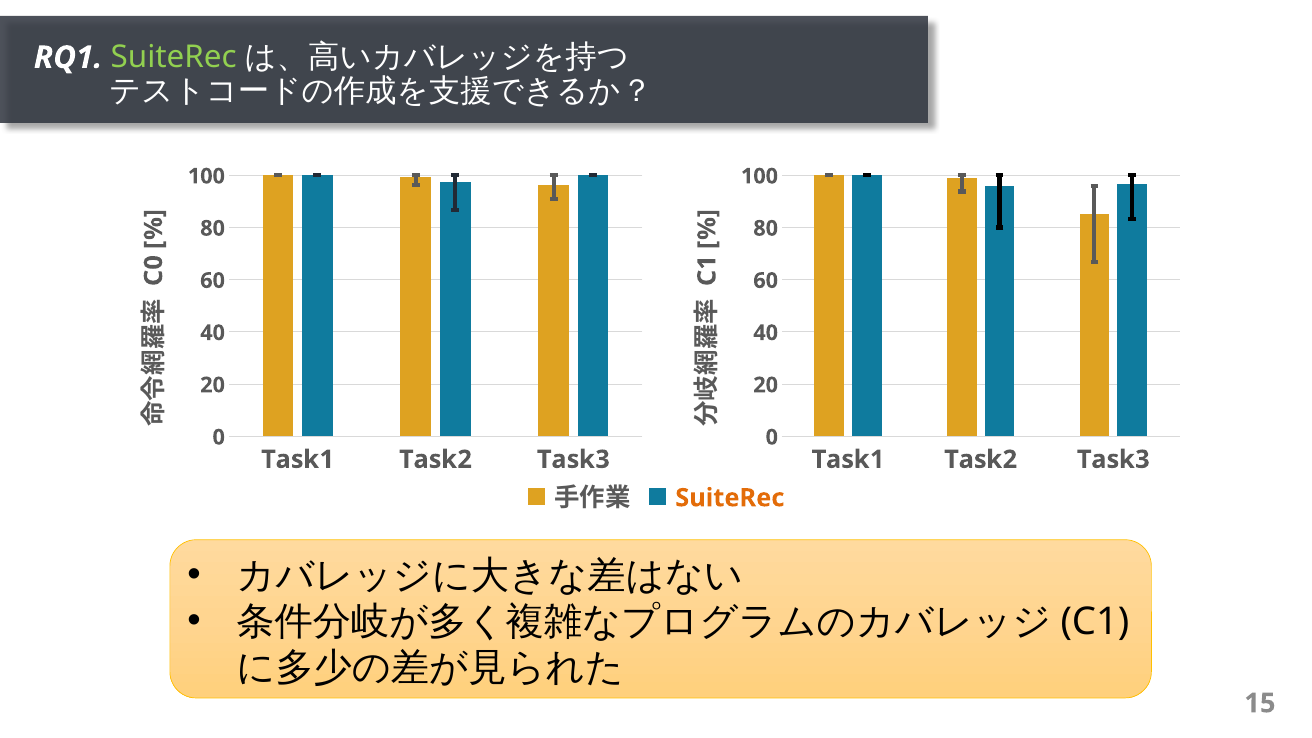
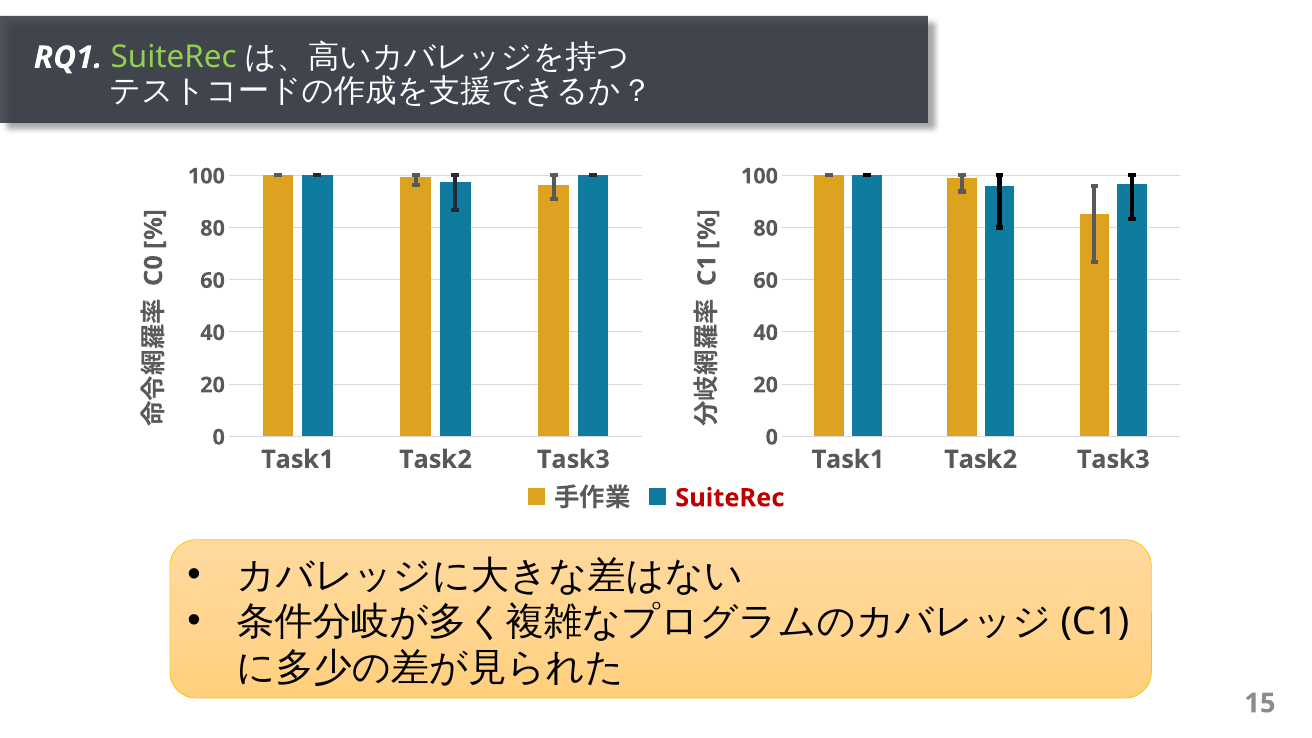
SuiteRec at (730, 498) colour: orange -> red
